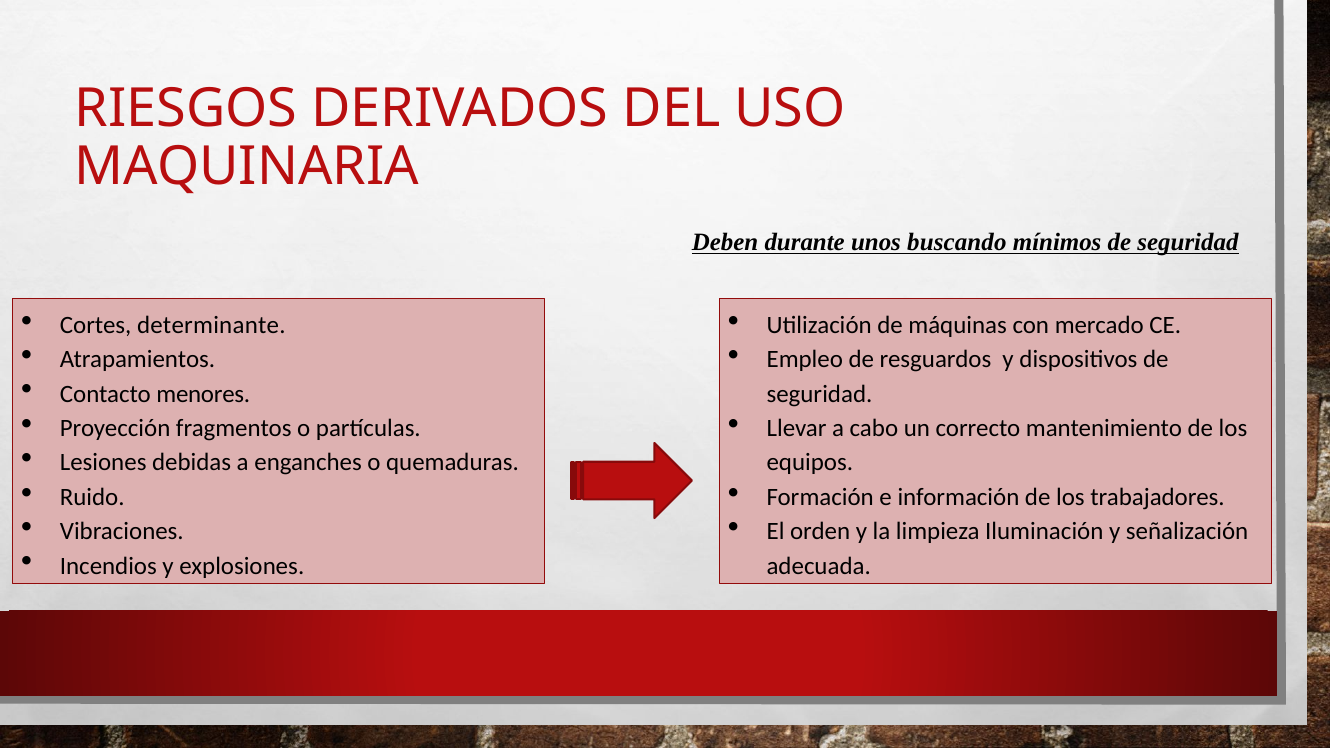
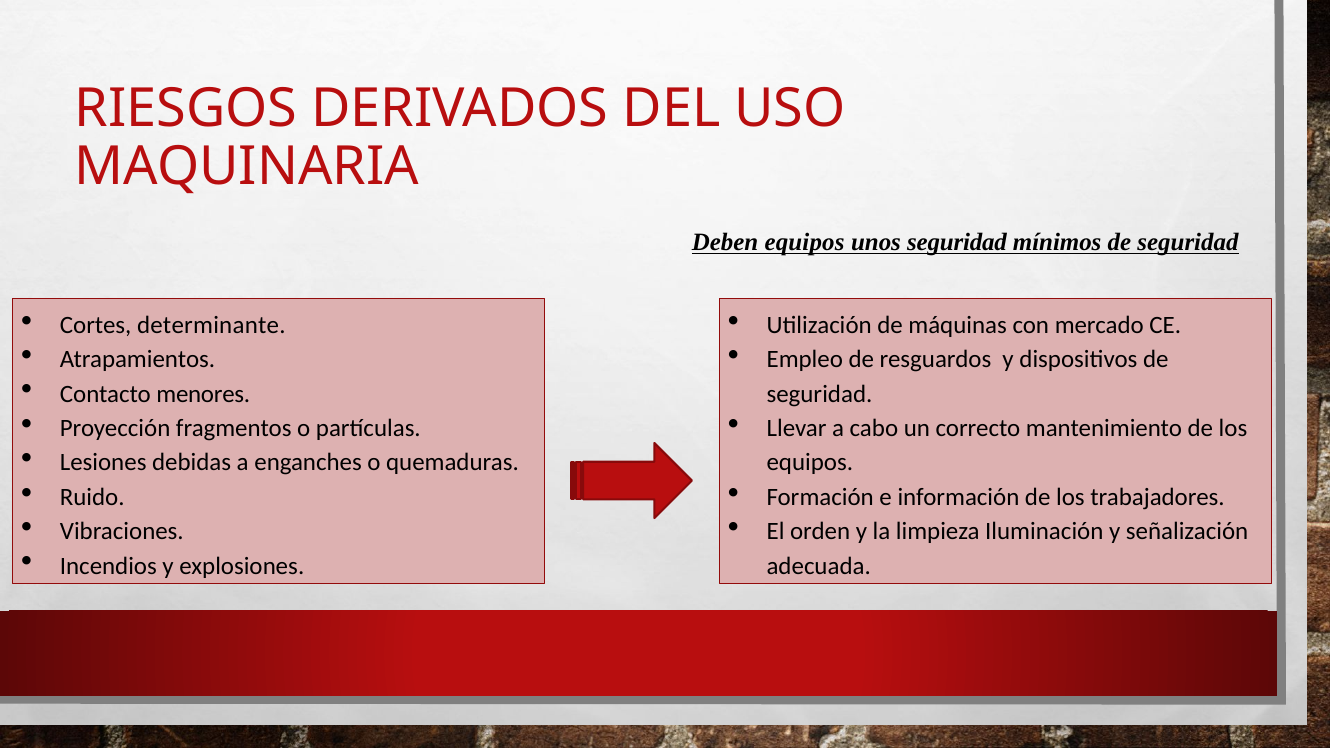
Deben durante: durante -> equipos
unos buscando: buscando -> seguridad
